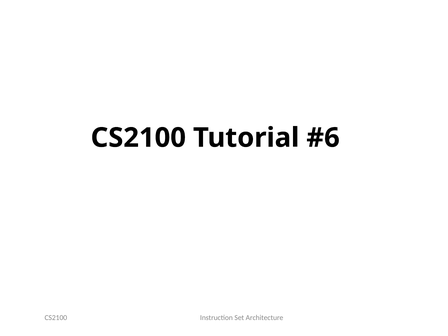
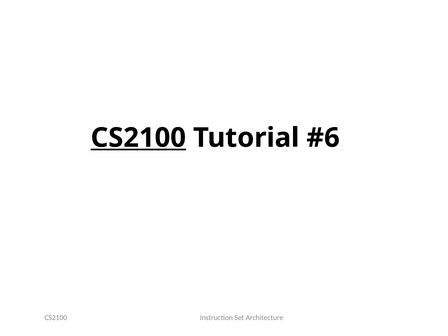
CS2100 at (138, 138) underline: none -> present
